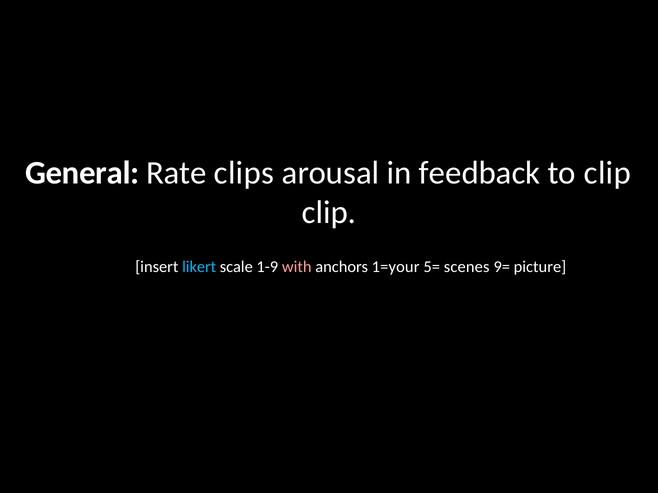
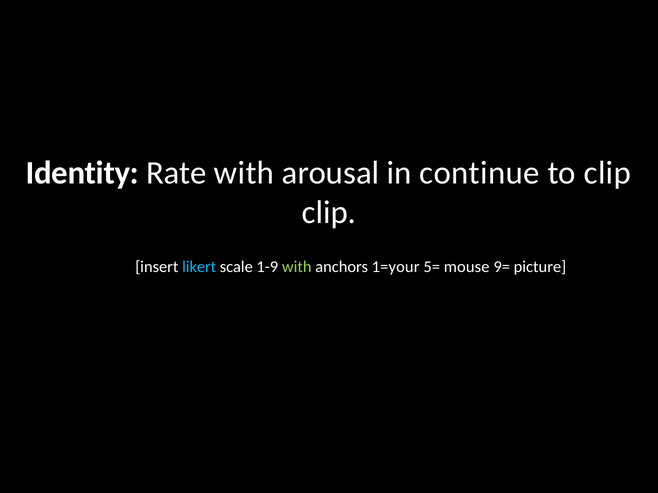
General: General -> Identity
Rate clips: clips -> with
feedback: feedback -> continue
with at (297, 267) colour: pink -> light green
scenes: scenes -> mouse
